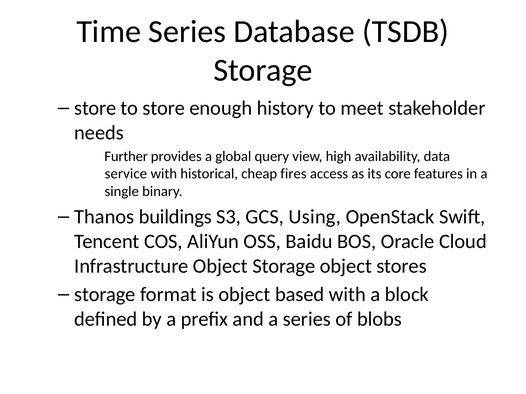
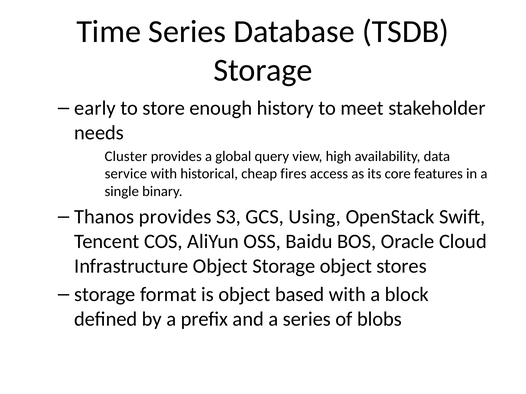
store at (95, 108): store -> early
Further: Further -> Cluster
Thanos buildings: buildings -> provides
